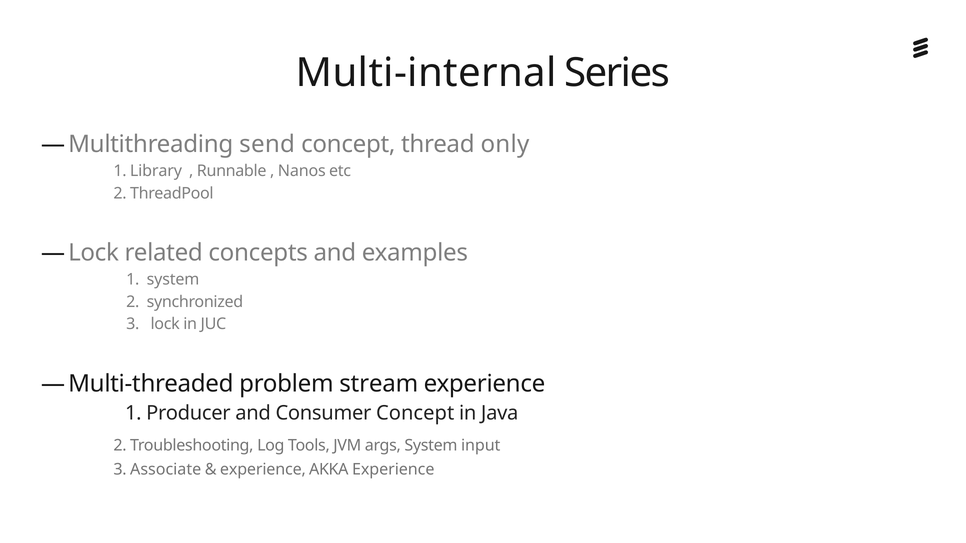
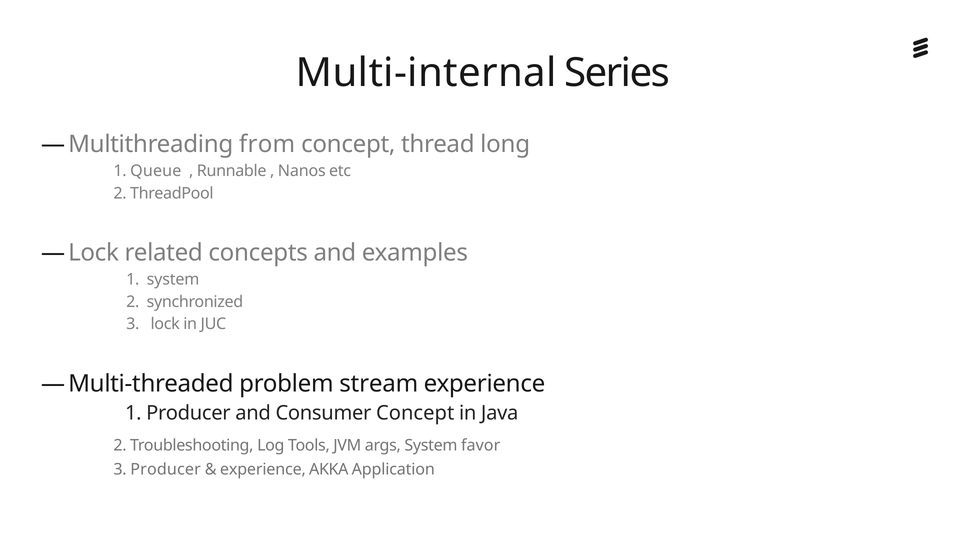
send: send -> from
only: only -> long
Library: Library -> Queue
input: input -> favor
3 Associate: Associate -> Producer
AKKA Experience: Experience -> Application
